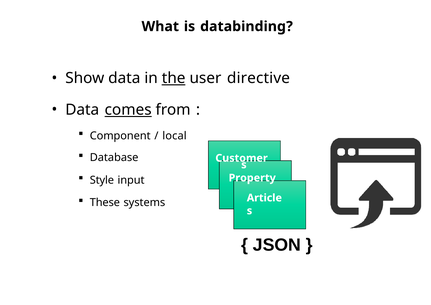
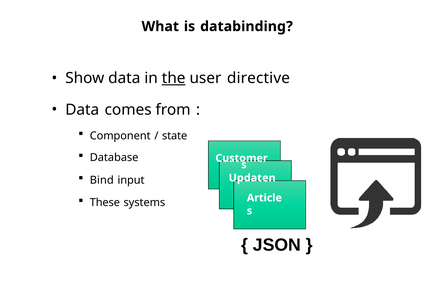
comes underline: present -> none
local: local -> state
Style: Style -> Bind
Property: Property -> Updaten
